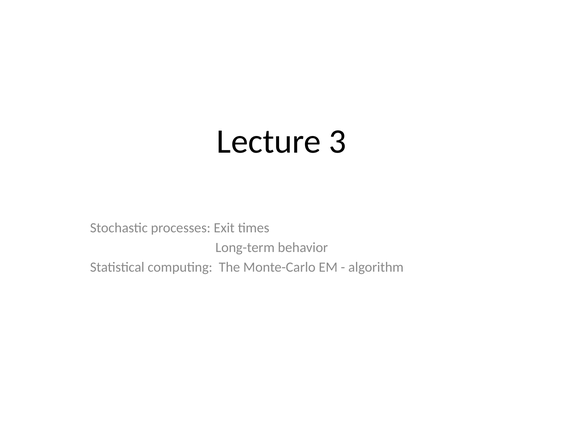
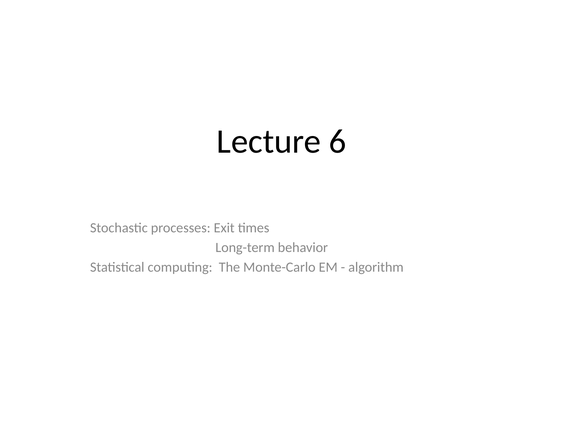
3: 3 -> 6
